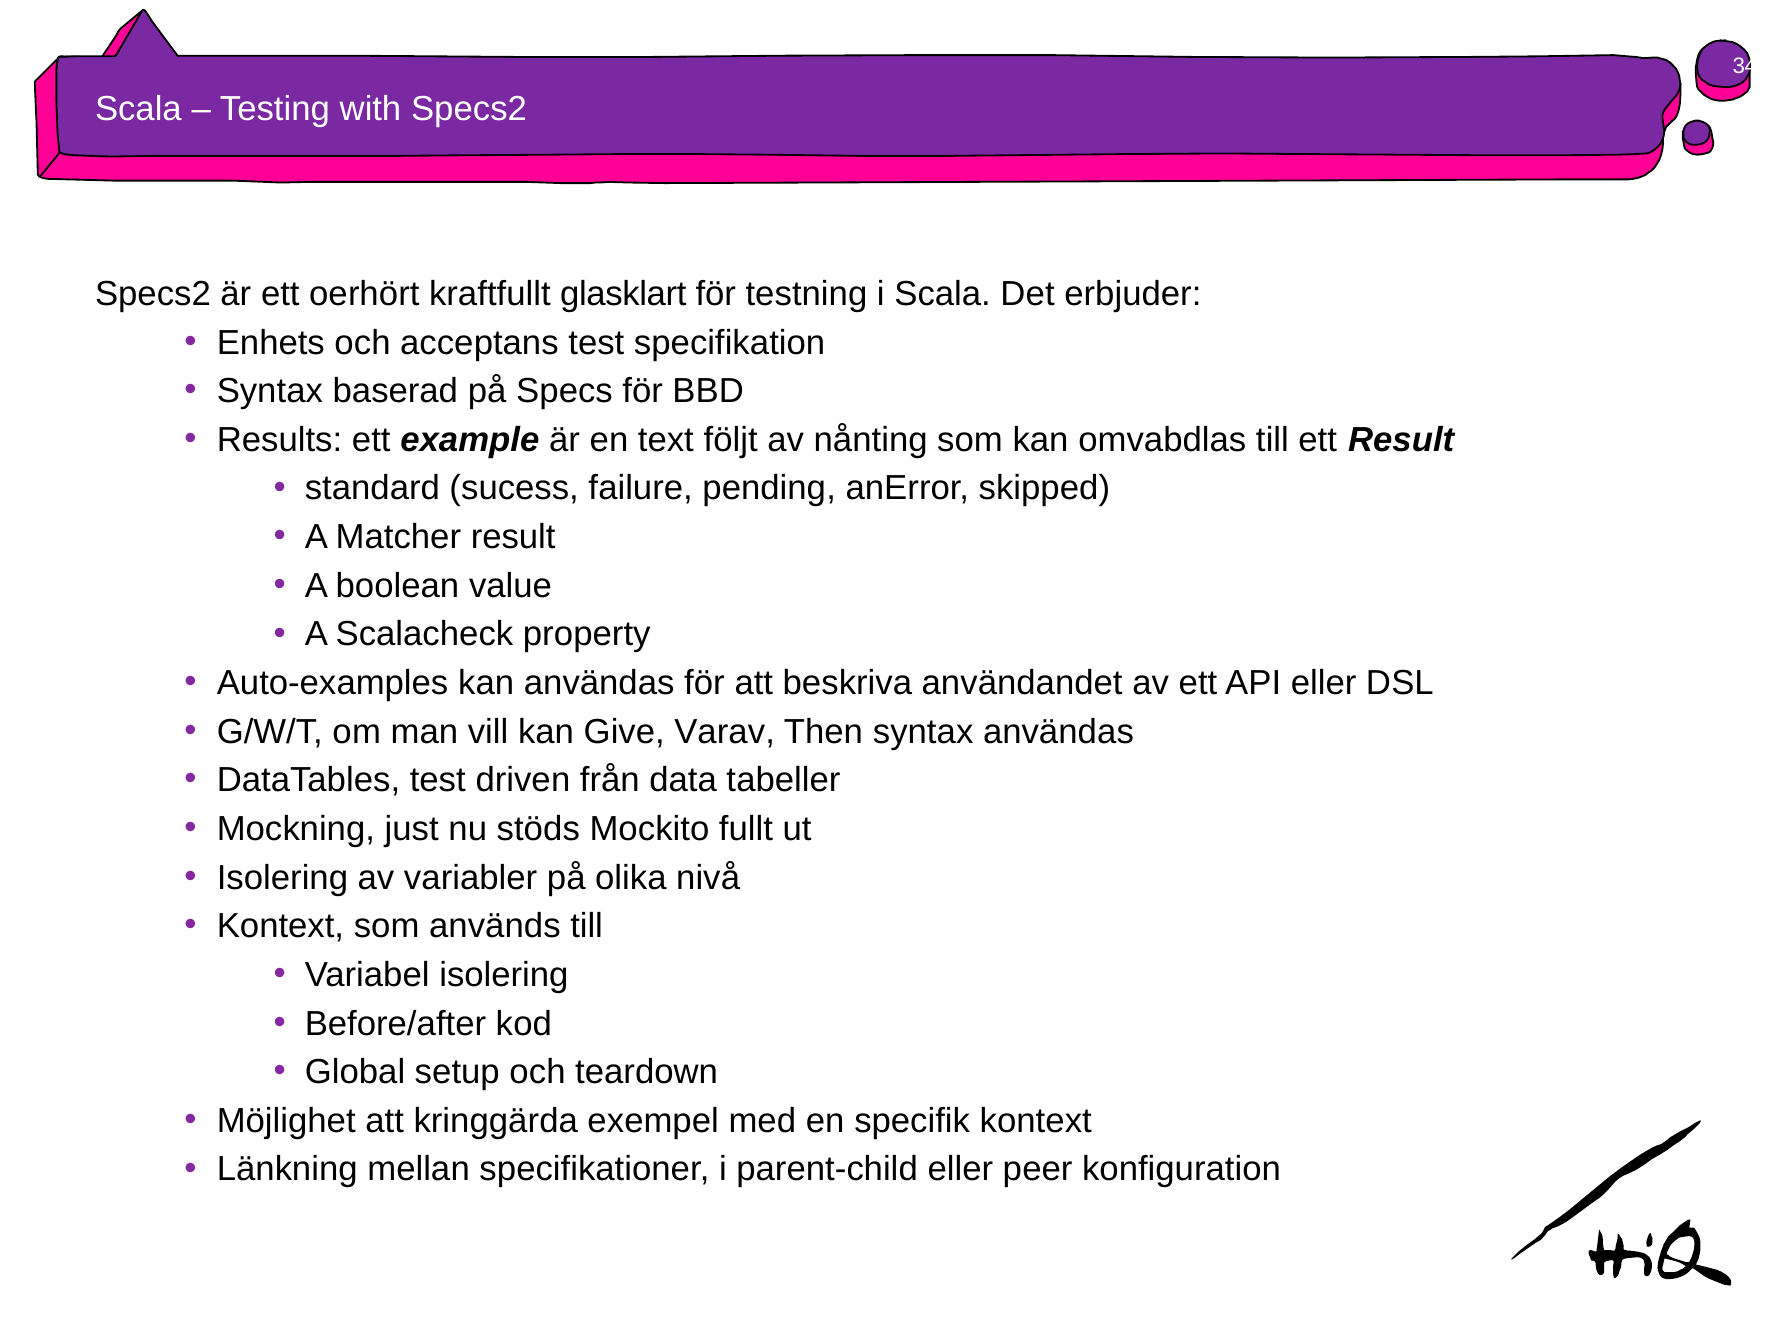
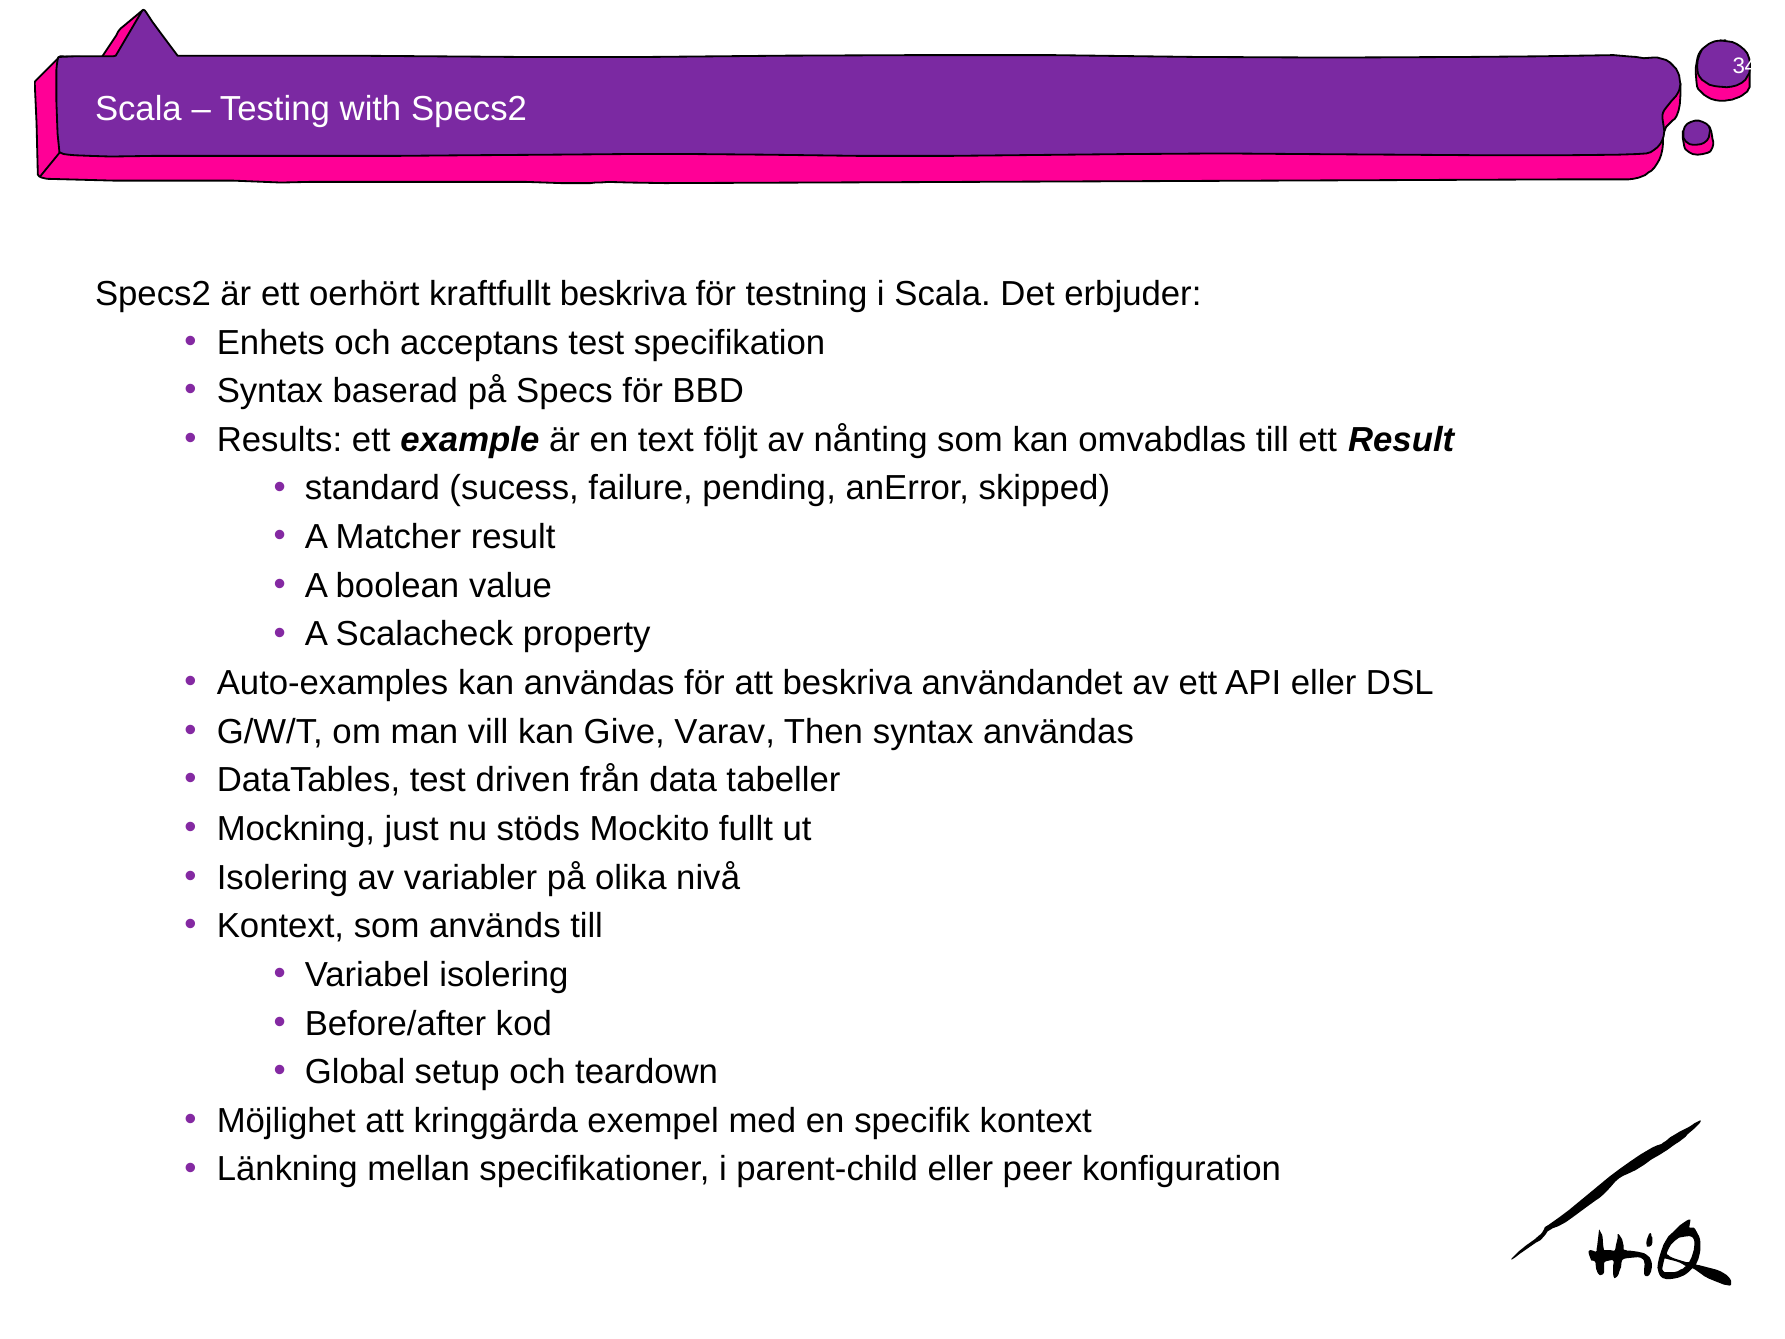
kraftfullt glasklart: glasklart -> beskriva
